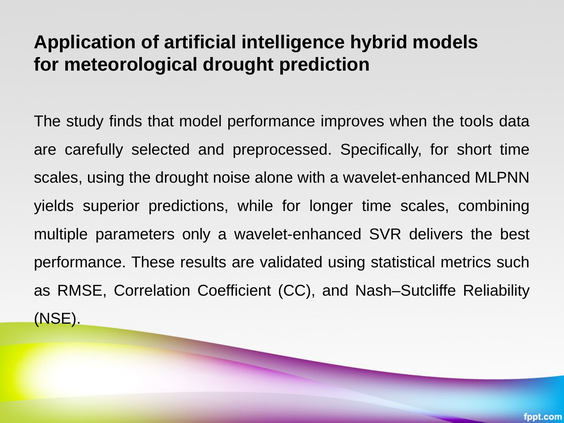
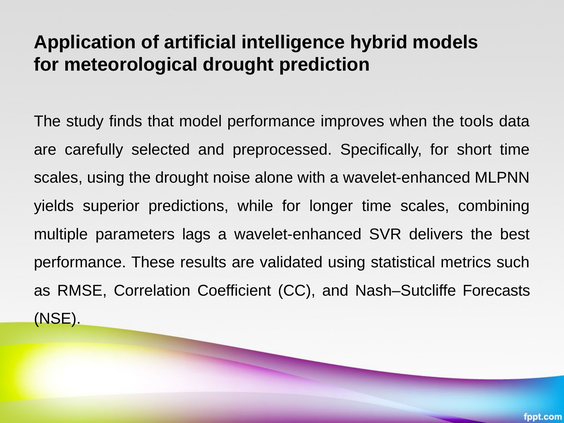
only: only -> lags
Reliability: Reliability -> Forecasts
